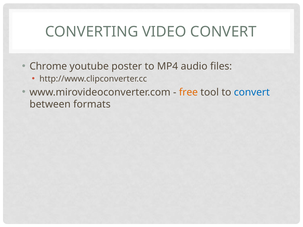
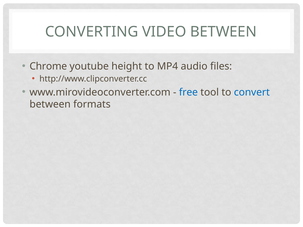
VIDEO CONVERT: CONVERT -> BETWEEN
poster: poster -> height
free colour: orange -> blue
